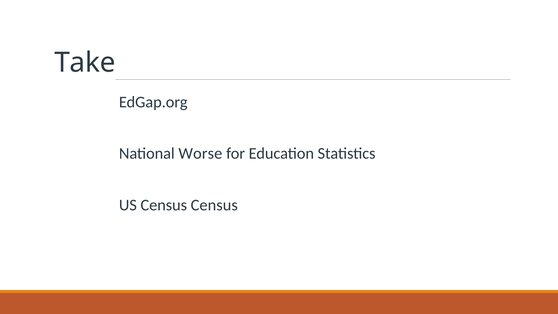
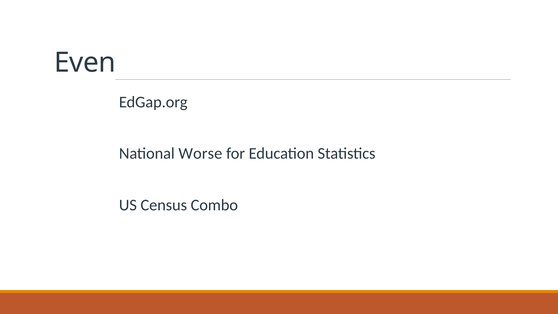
Take: Take -> Even
Census Census: Census -> Combo
